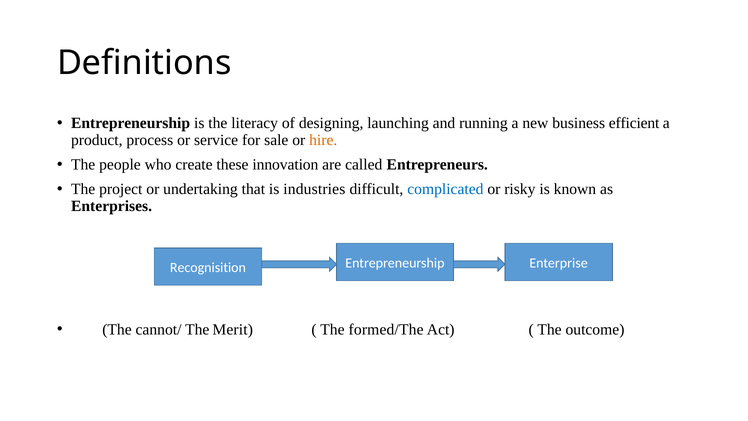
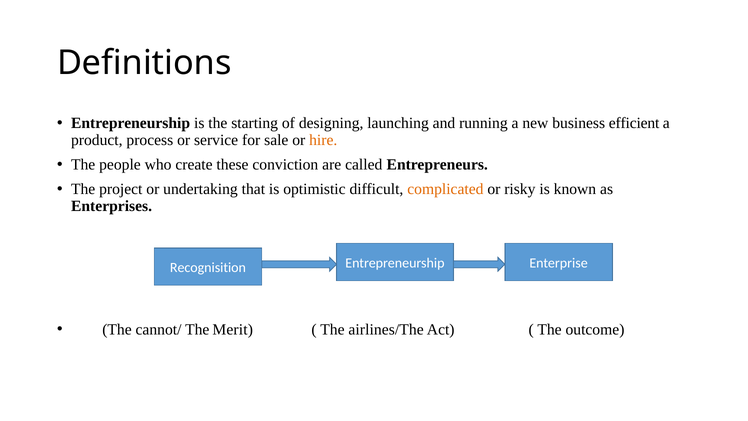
literacy: literacy -> starting
innovation: innovation -> conviction
industries: industries -> optimistic
complicated colour: blue -> orange
formed/The: formed/The -> airlines/The
